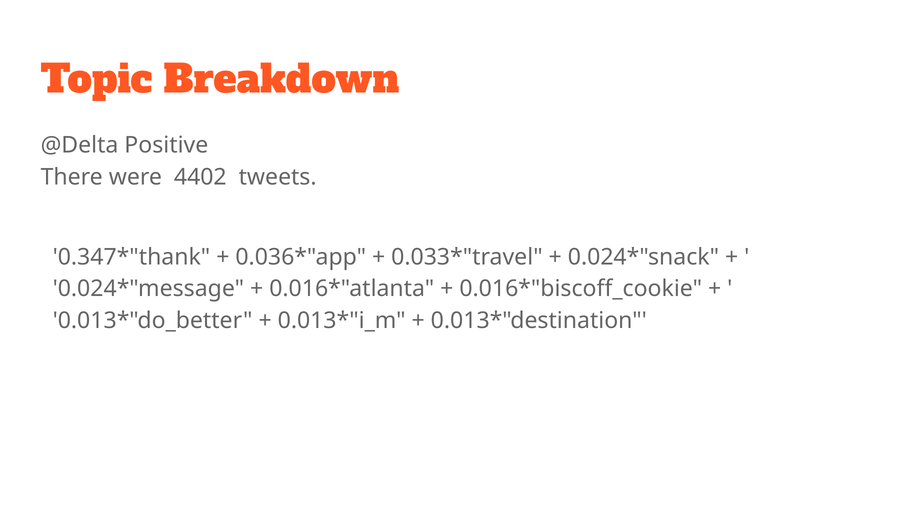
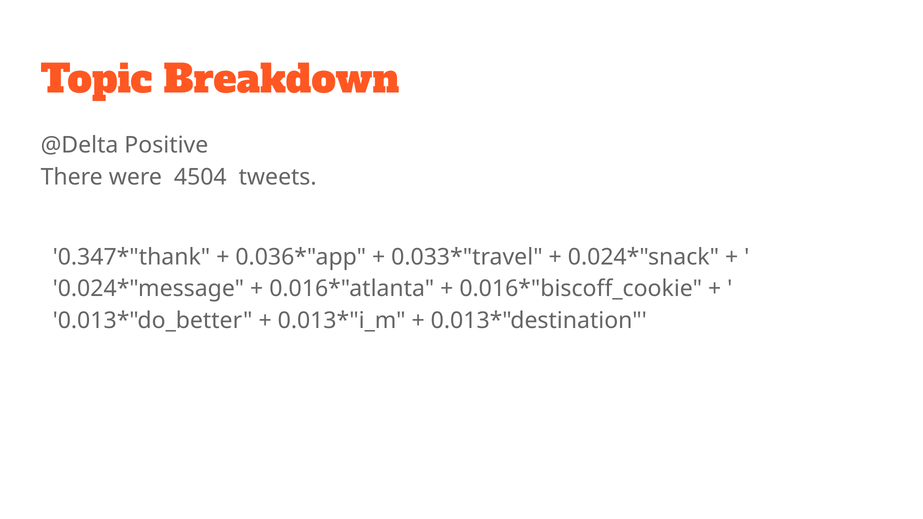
4402: 4402 -> 4504
